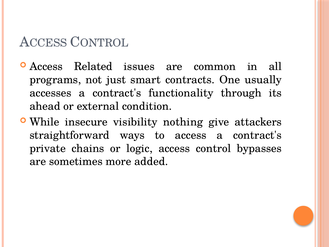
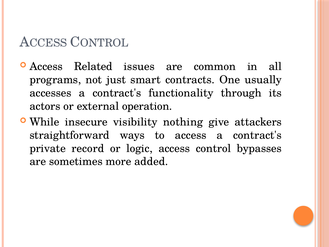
ahead: ahead -> actors
condition: condition -> operation
chains: chains -> record
